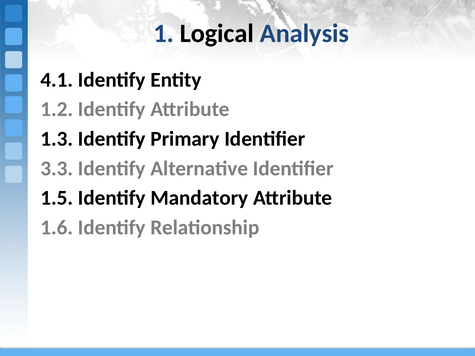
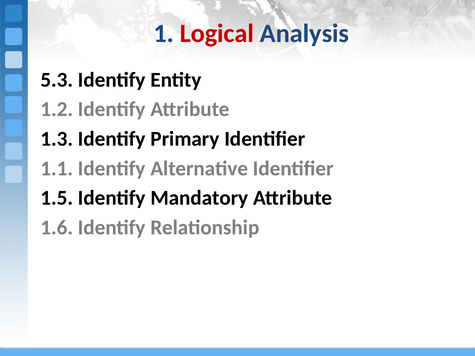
Logical colour: black -> red
4.1: 4.1 -> 5.3
3.3: 3.3 -> 1.1
